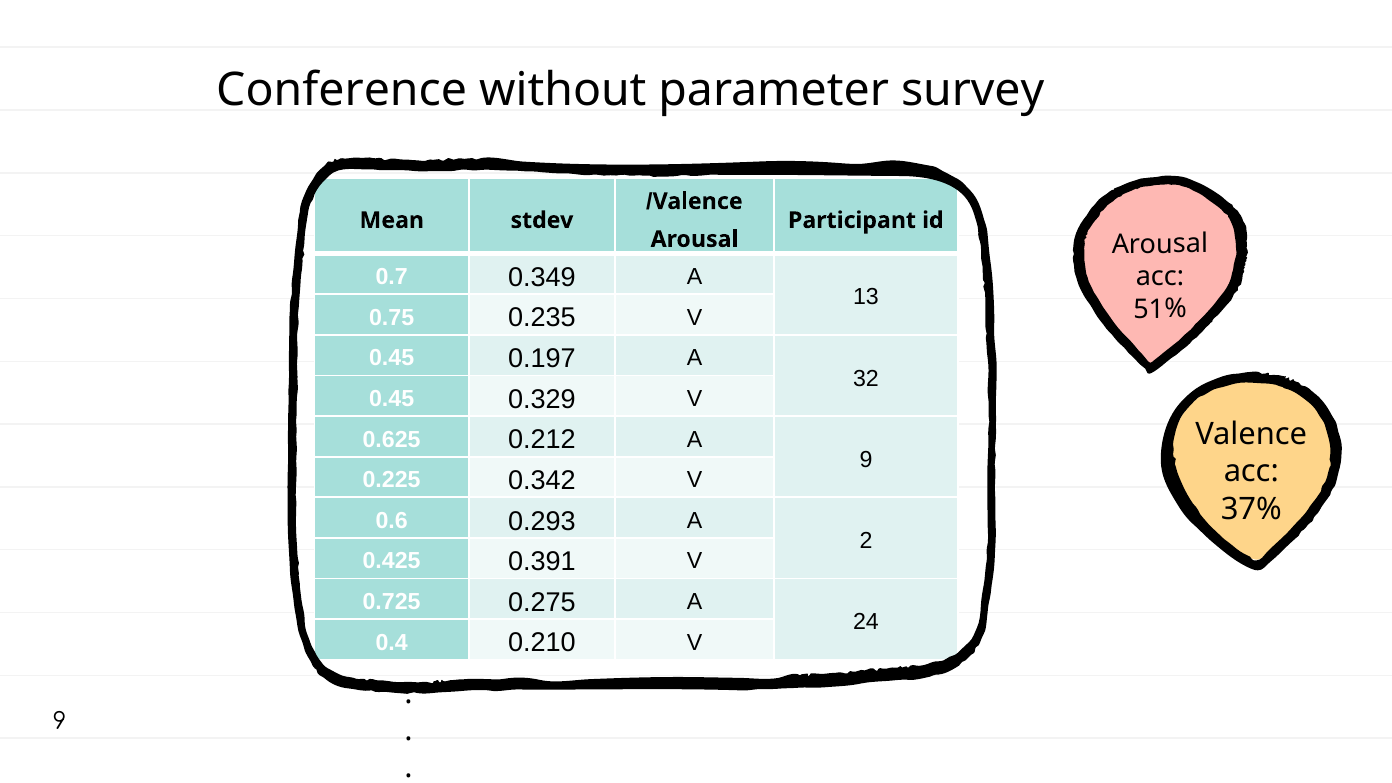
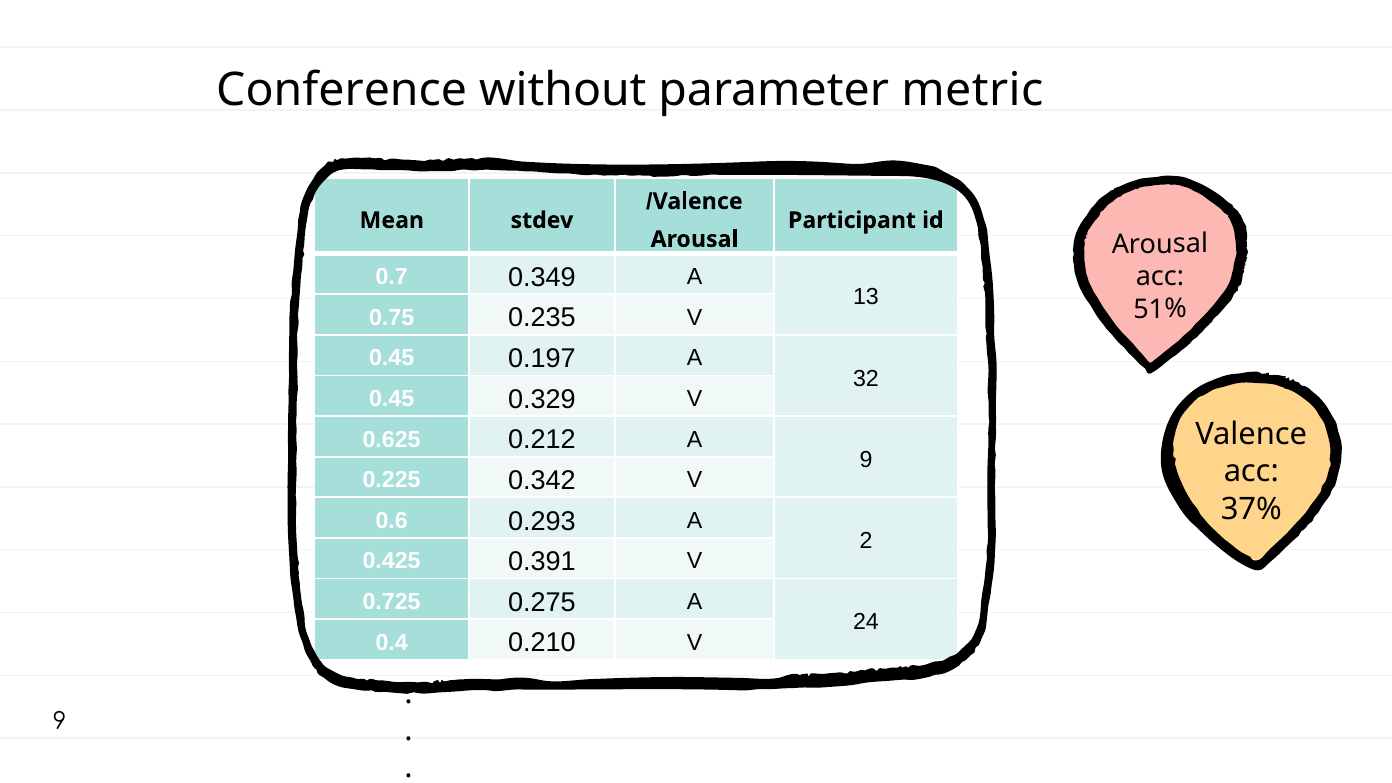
survey: survey -> metric
